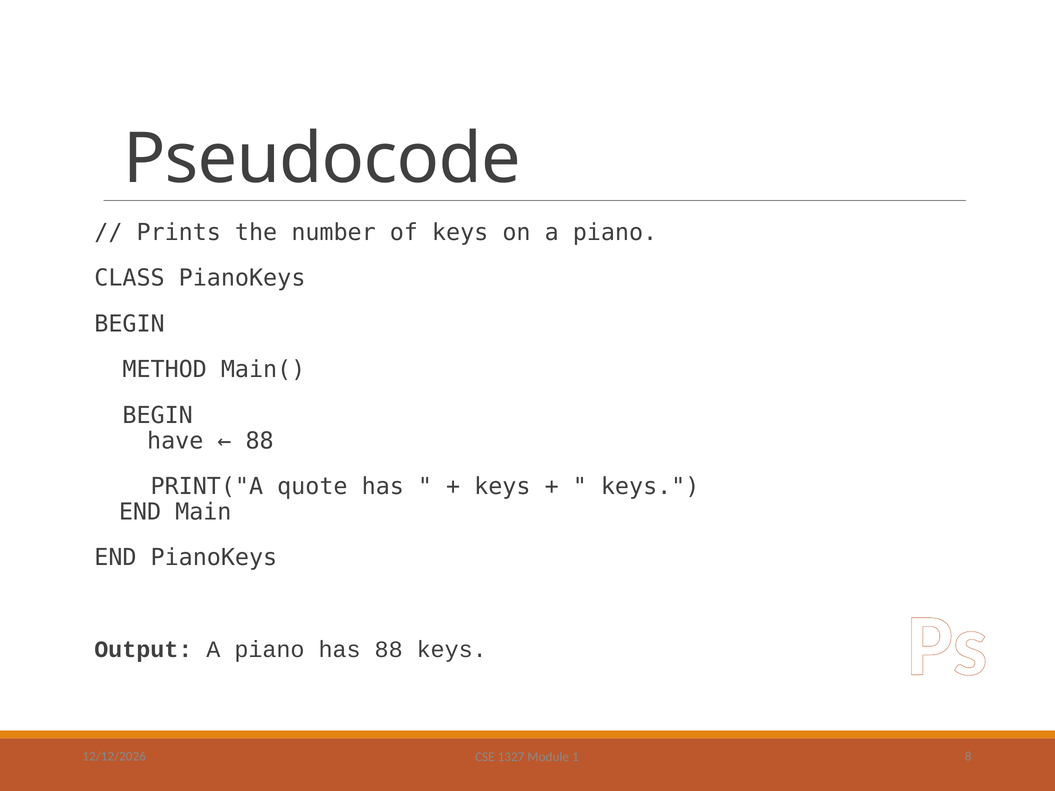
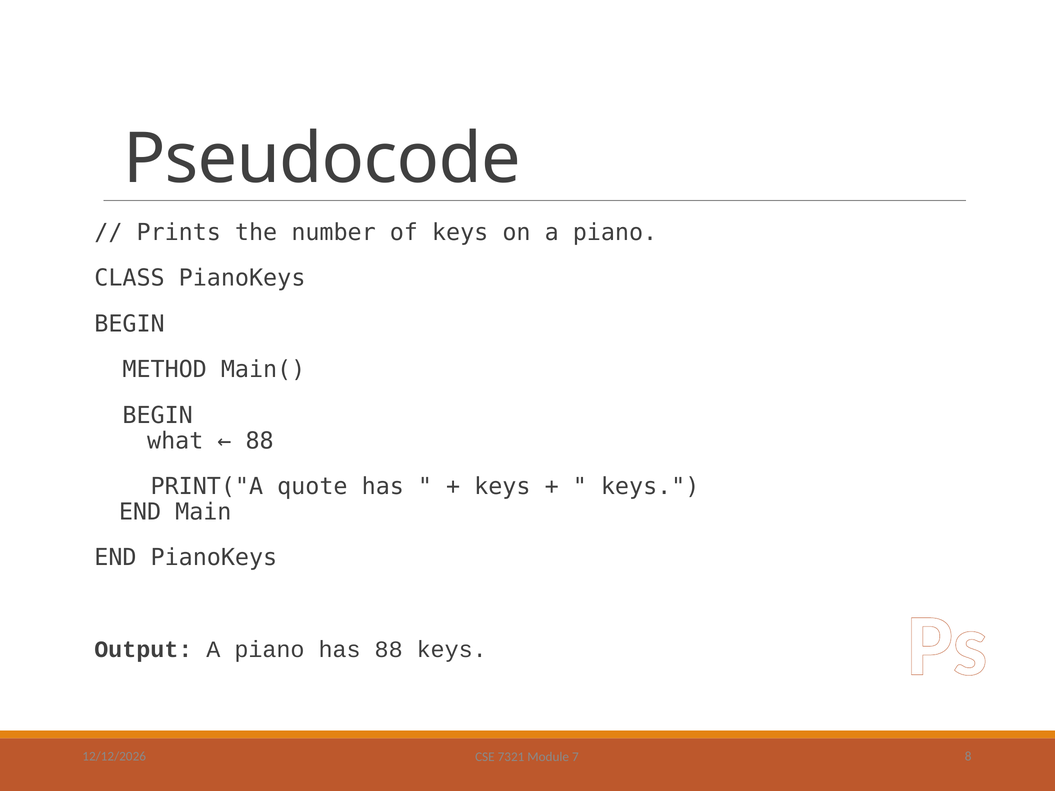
have: have -> what
1327: 1327 -> 7321
1: 1 -> 7
